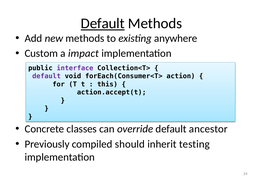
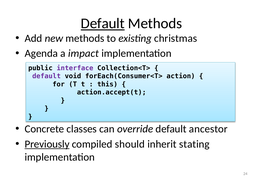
anywhere: anywhere -> christmas
Custom: Custom -> Agenda
Previously underline: none -> present
testing: testing -> stating
